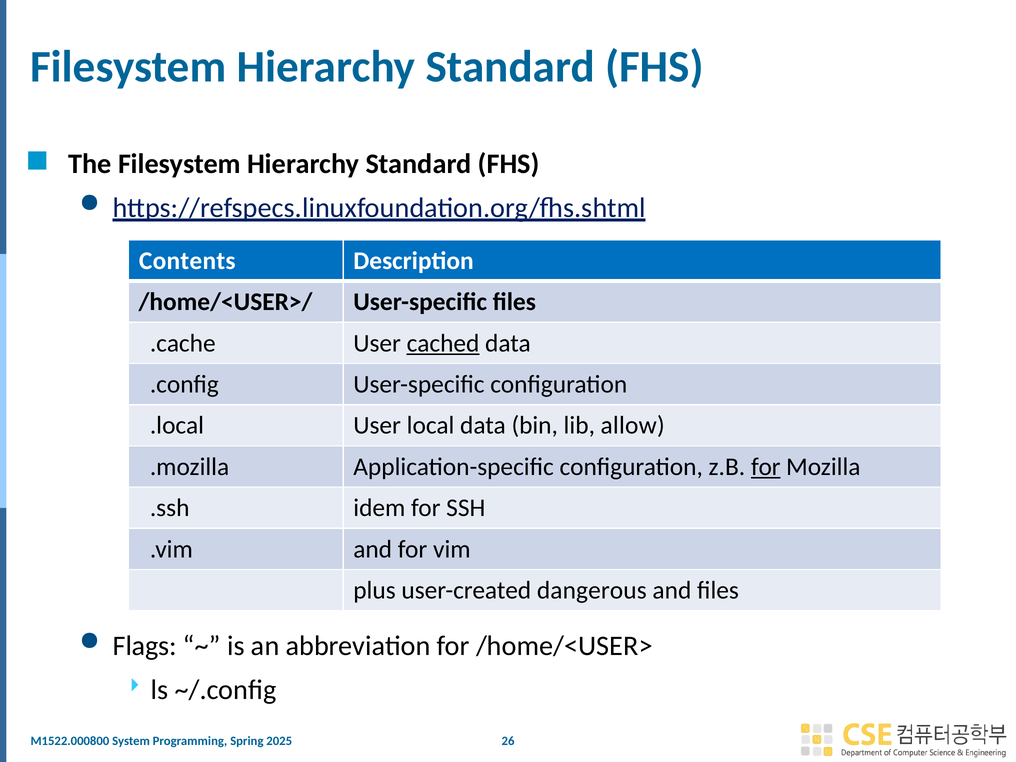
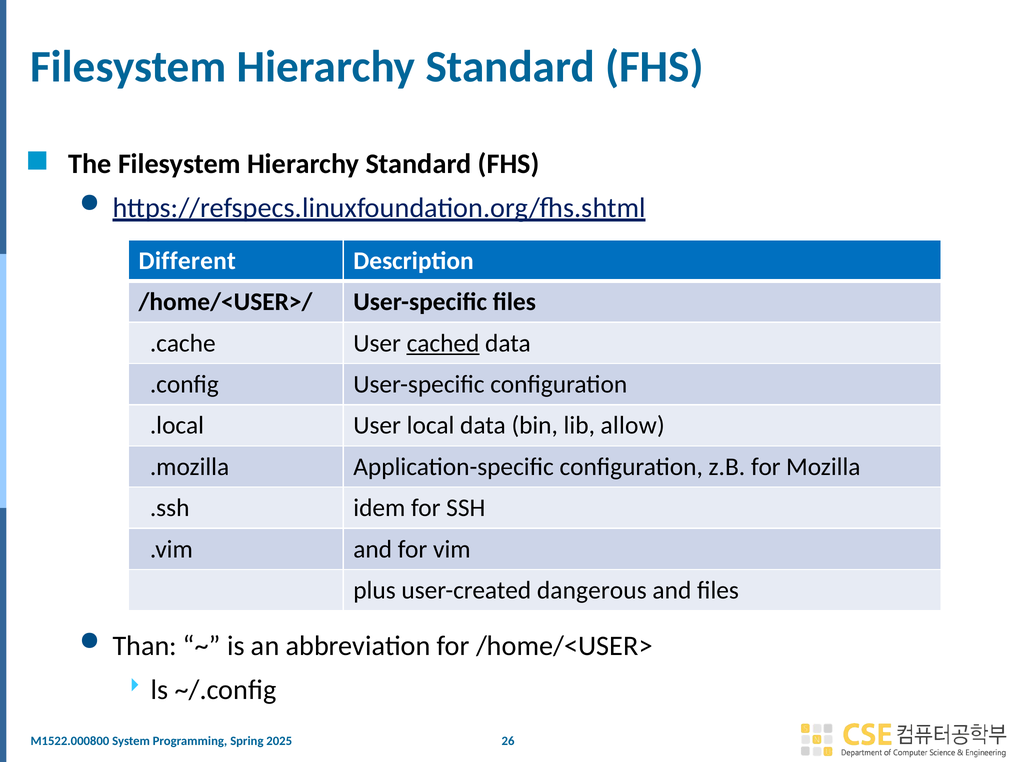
Contents: Contents -> Different
for at (766, 467) underline: present -> none
Flags: Flags -> Than
